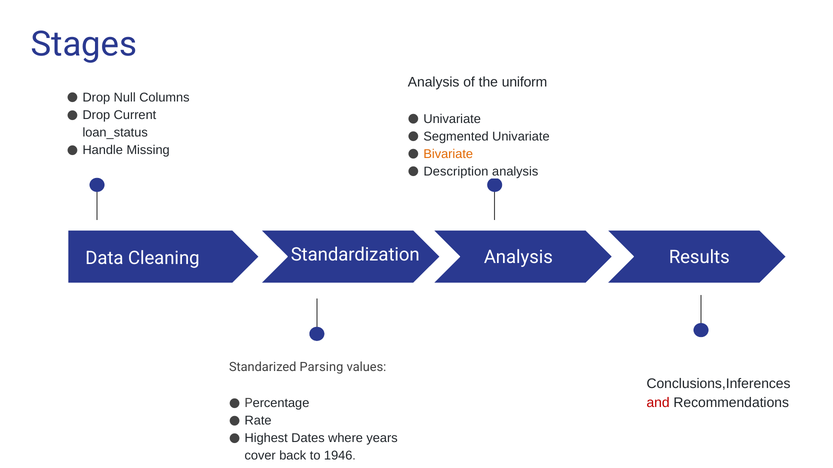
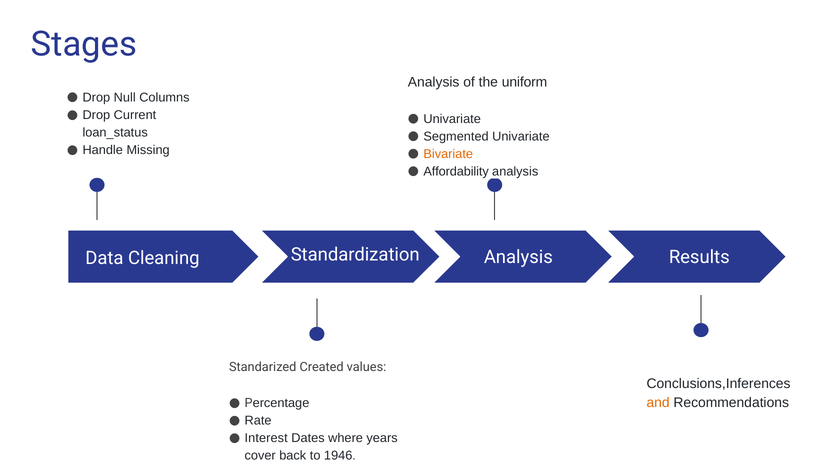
Description: Description -> Affordability
Parsing: Parsing -> Created
and colour: red -> orange
Highest: Highest -> Interest
